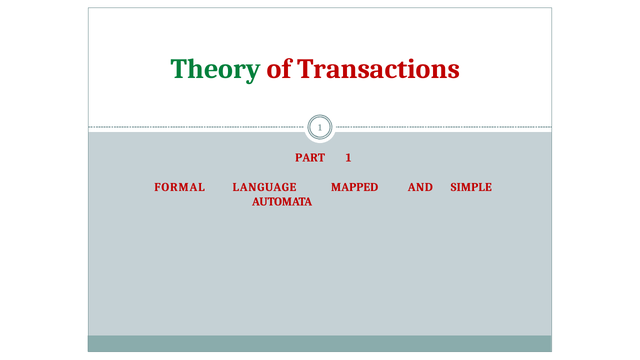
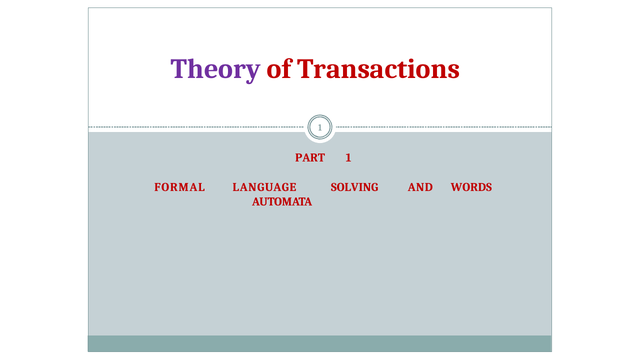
Theory colour: green -> purple
MAPPED: MAPPED -> SOLVING
SIMPLE: SIMPLE -> WORDS
